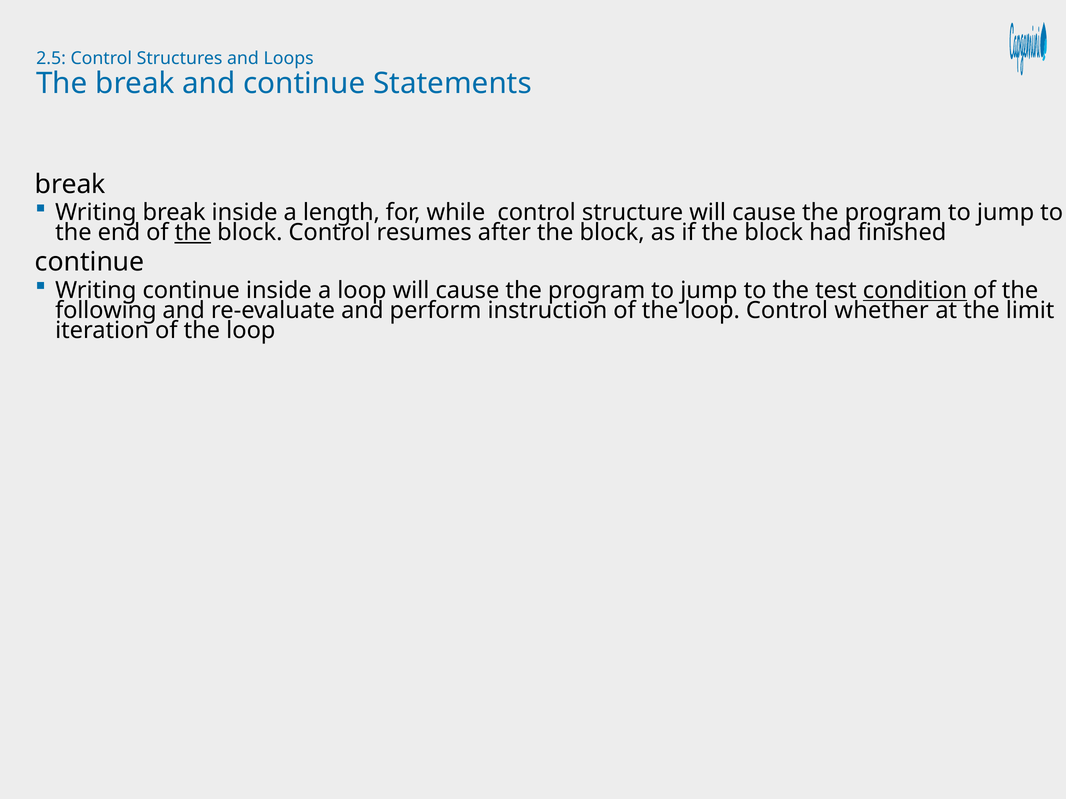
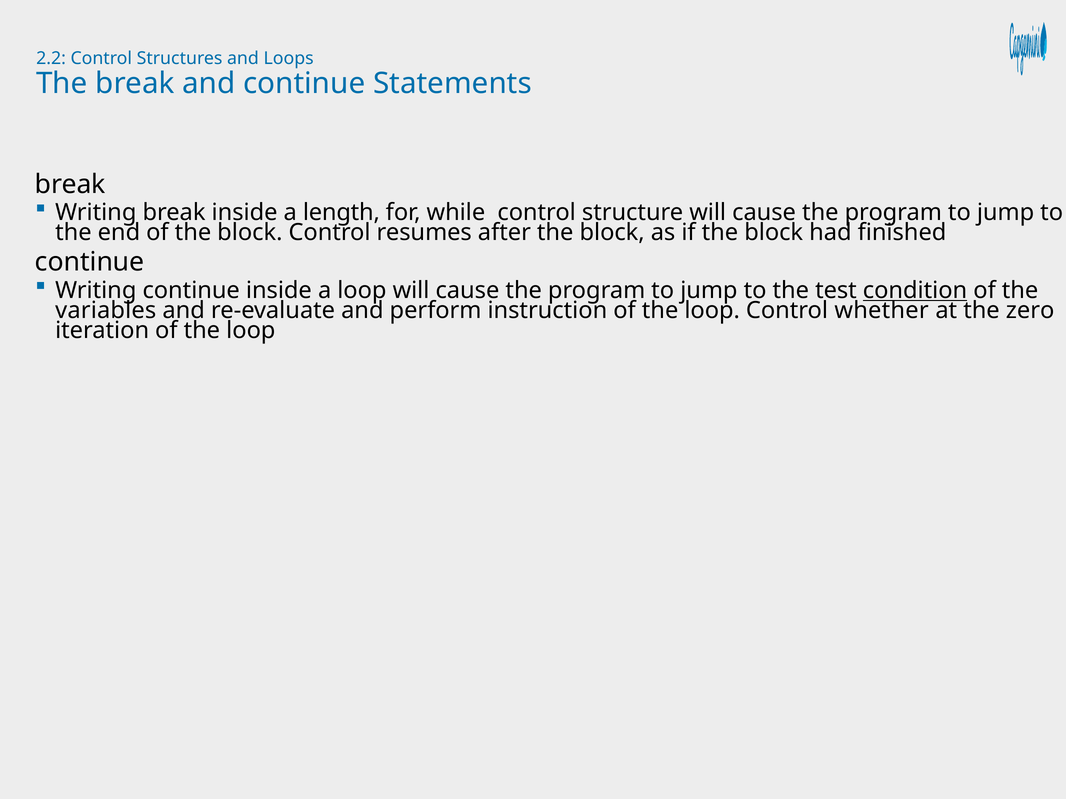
2.5: 2.5 -> 2.2
the at (193, 233) underline: present -> none
following: following -> variables
limit: limit -> zero
